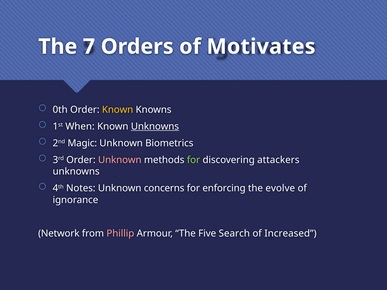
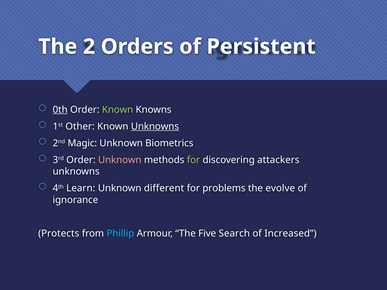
7: 7 -> 2
Motivates: Motivates -> Persistent
0th underline: none -> present
Known at (118, 110) colour: yellow -> light green
When: When -> Other
Notes: Notes -> Learn
concerns: concerns -> different
enforcing: enforcing -> problems
Network: Network -> Protects
Phillip colour: pink -> light blue
